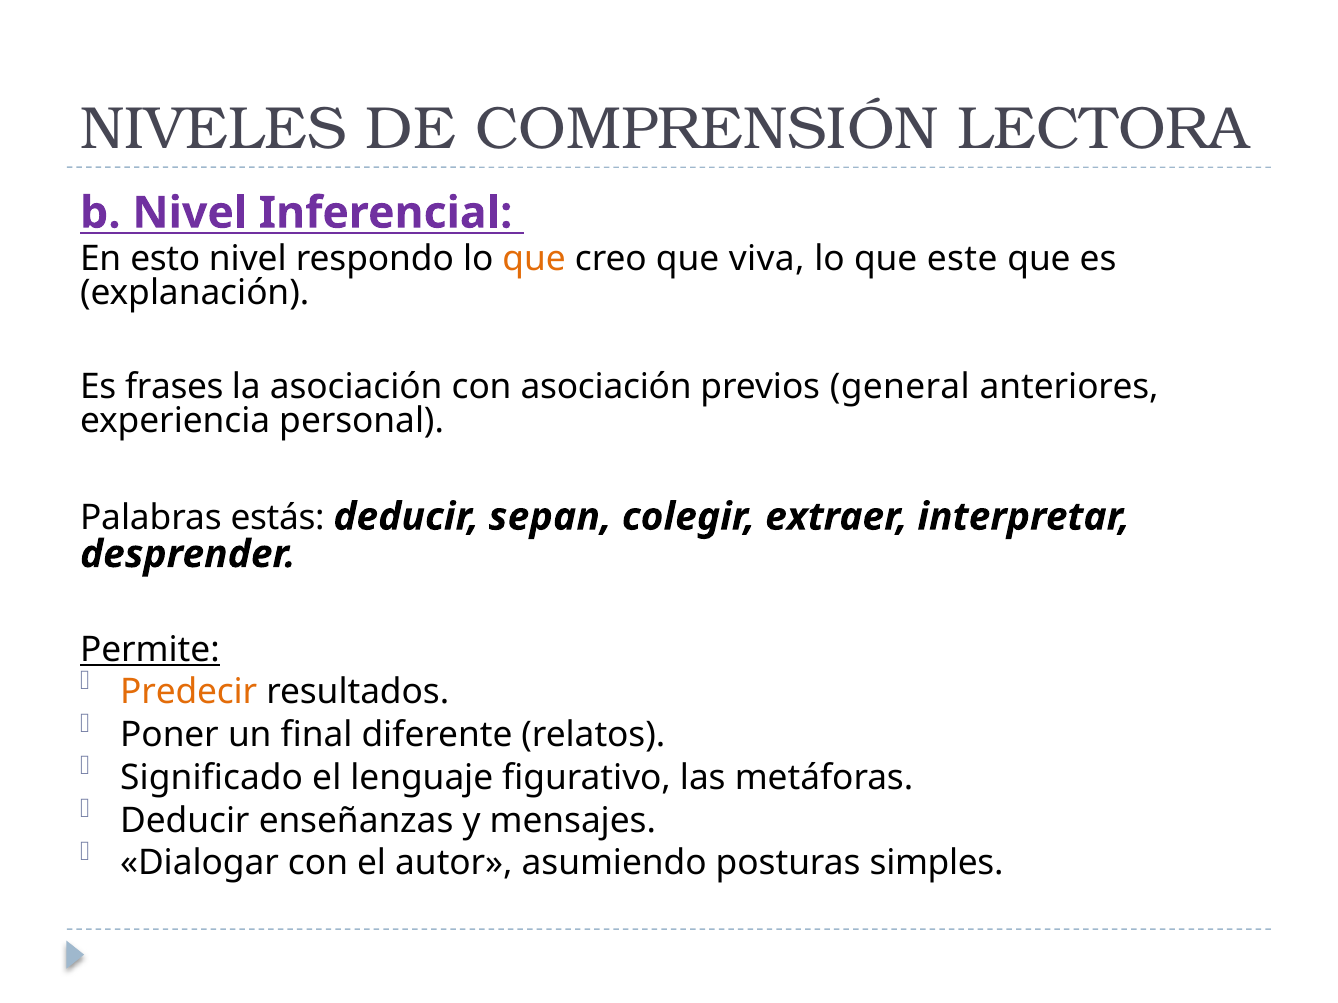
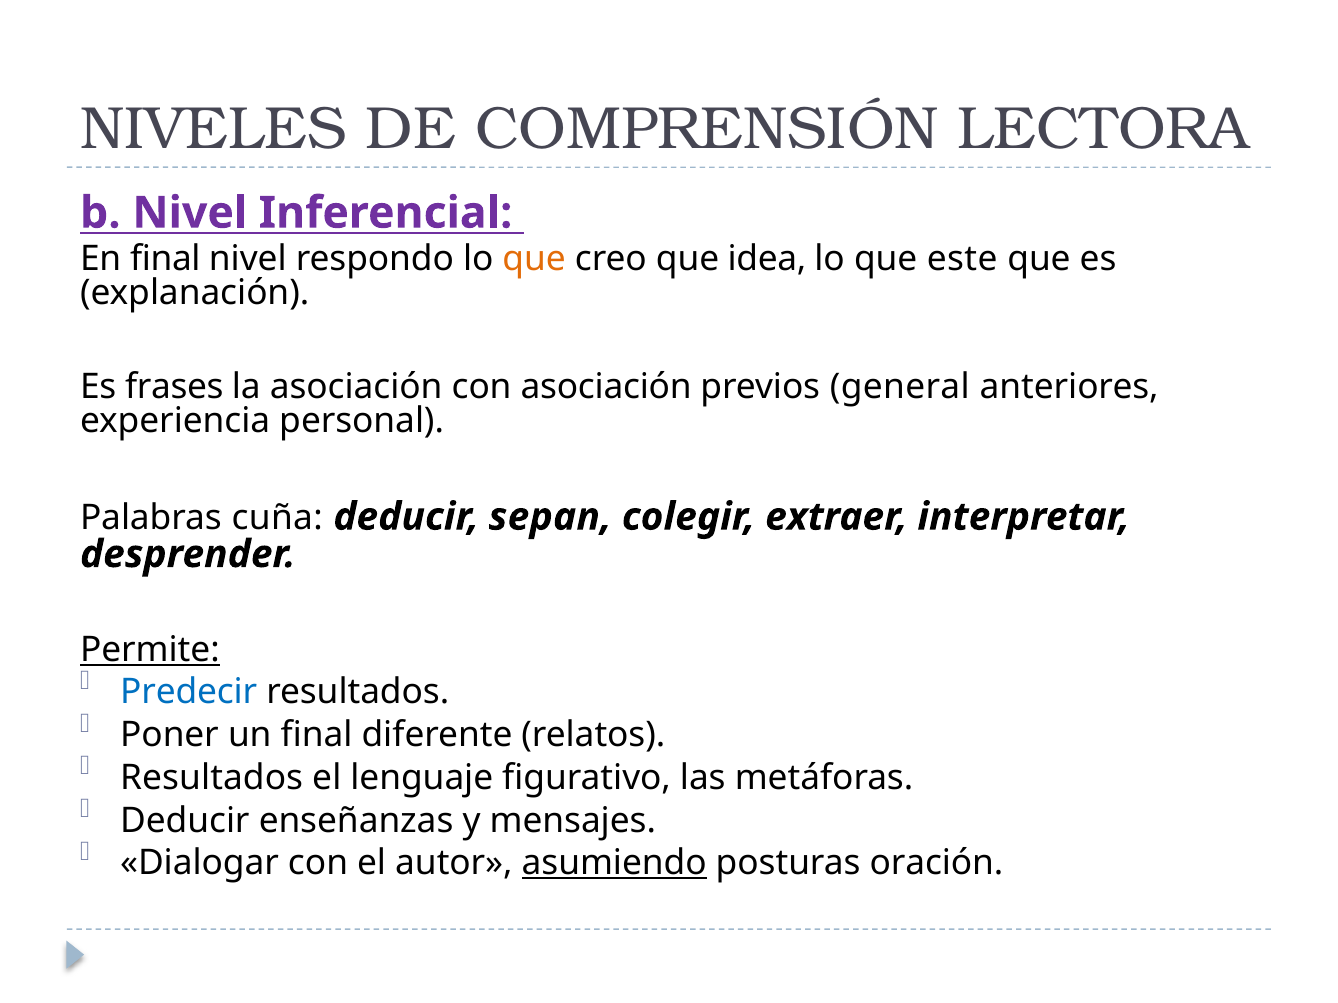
En esto: esto -> final
viva: viva -> idea
estás: estás -> cuña
Predecir colour: orange -> blue
Significado at (212, 778): Significado -> Resultados
asumiendo underline: none -> present
simples: simples -> oración
